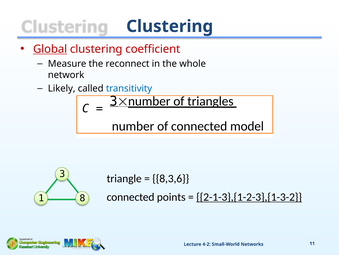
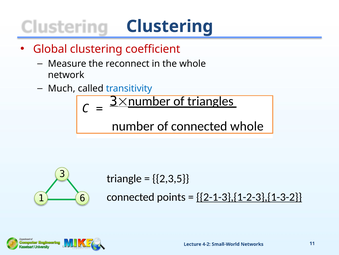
Global underline: present -> none
Likely: Likely -> Much
connected model: model -> whole
8,3,6: 8,3,6 -> 2,3,5
8: 8 -> 6
